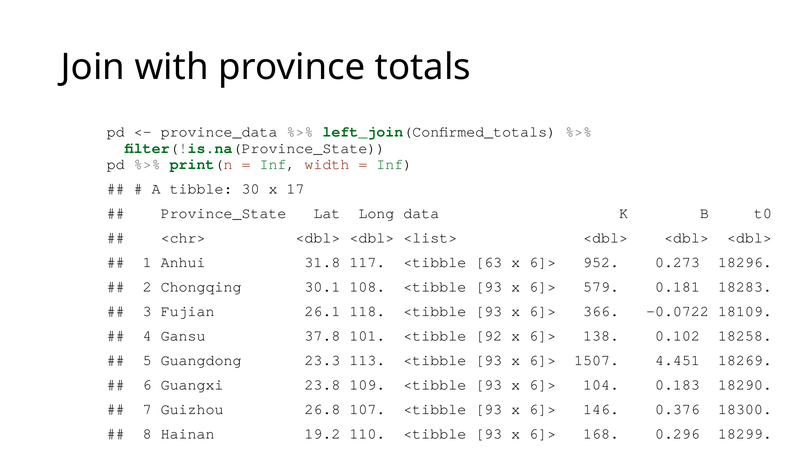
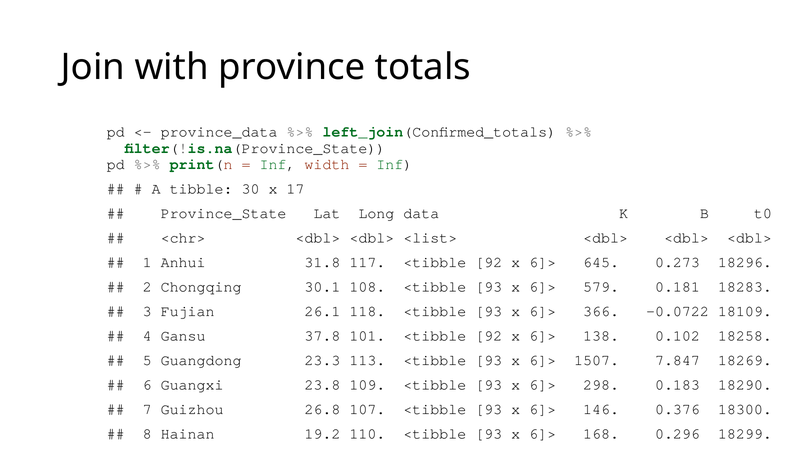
117 <tibble 63: 63 -> 92
952: 952 -> 645
4.451: 4.451 -> 7.847
104: 104 -> 298
